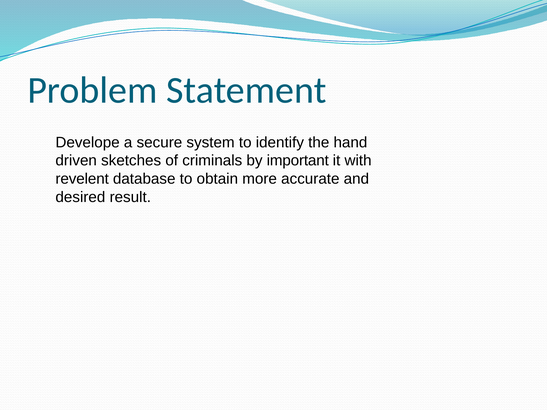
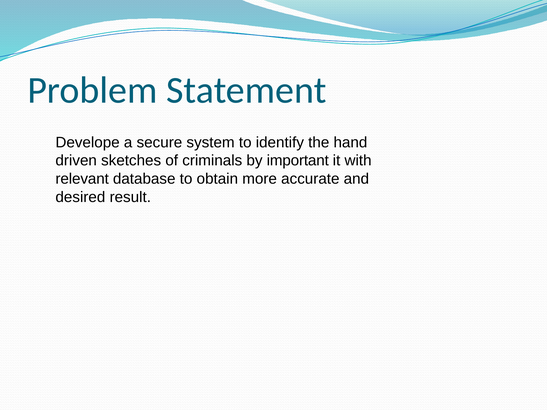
revelent: revelent -> relevant
